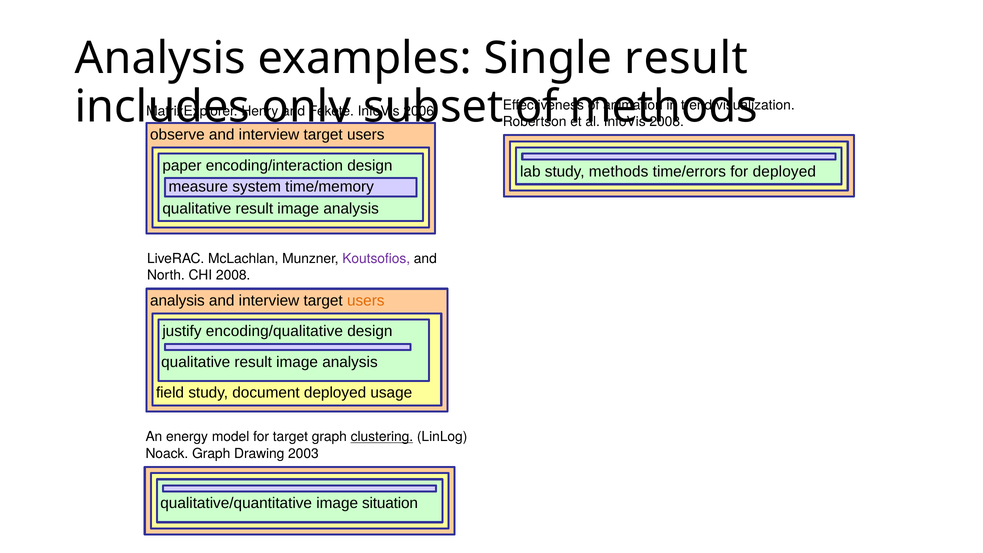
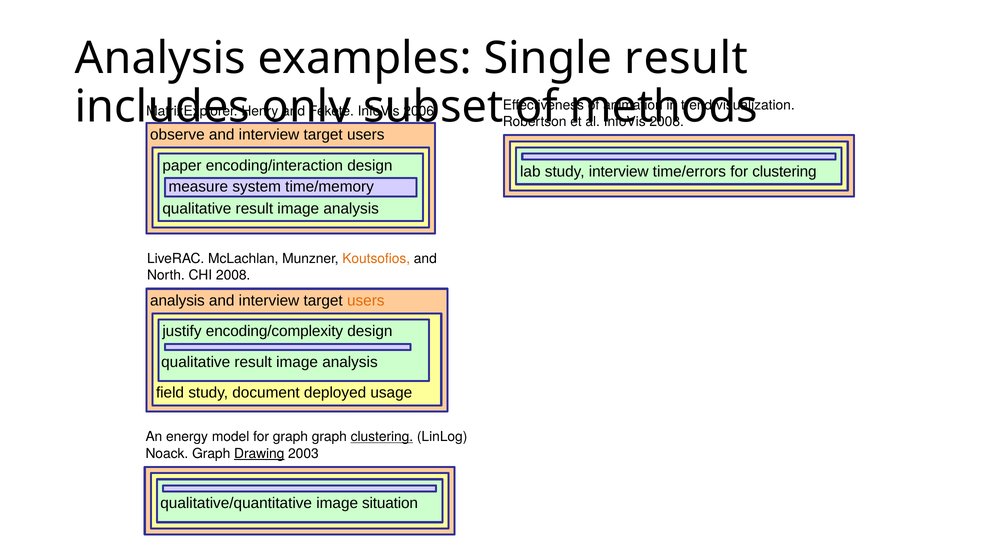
study methods: methods -> interview
for deployed: deployed -> clustering
Koutsoﬁos colour: purple -> orange
encoding/qualitative: encoding/qualitative -> encoding/complexity
for target: target -> graph
Drawing underline: none -> present
